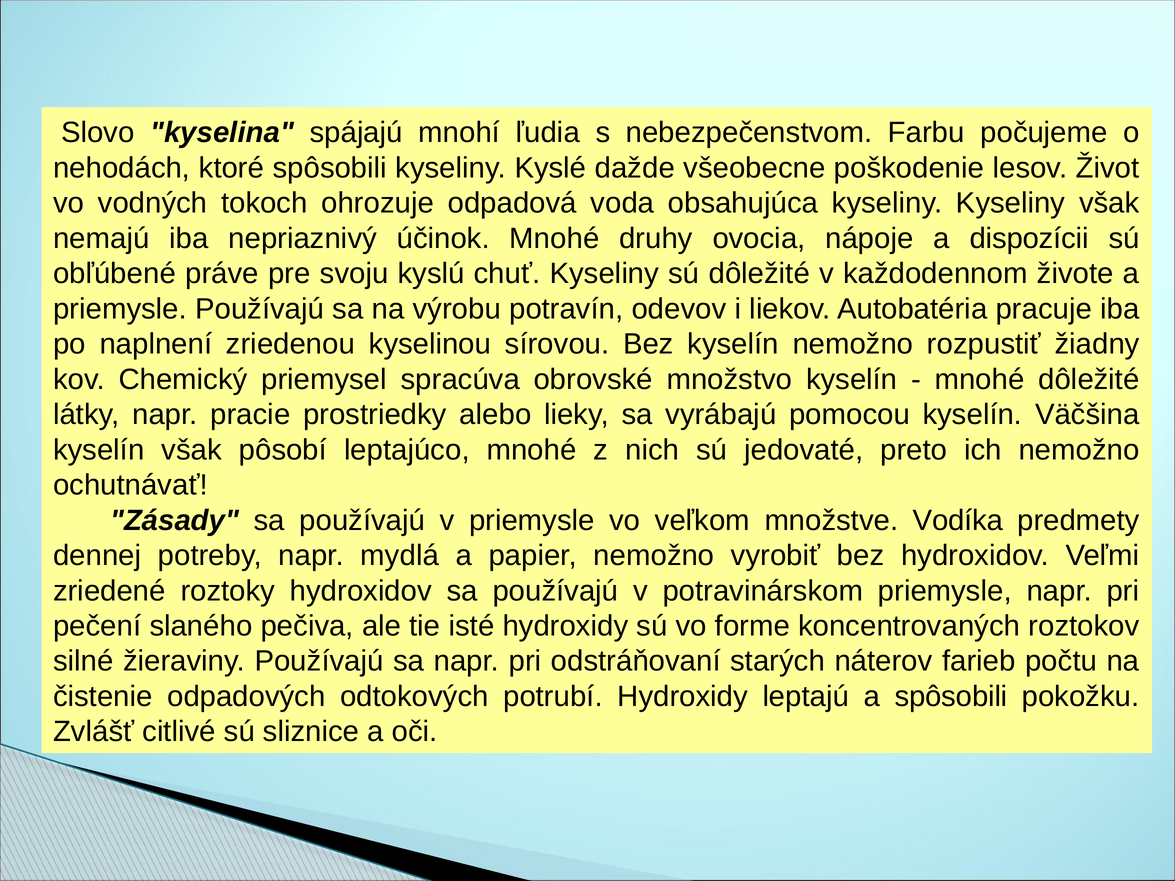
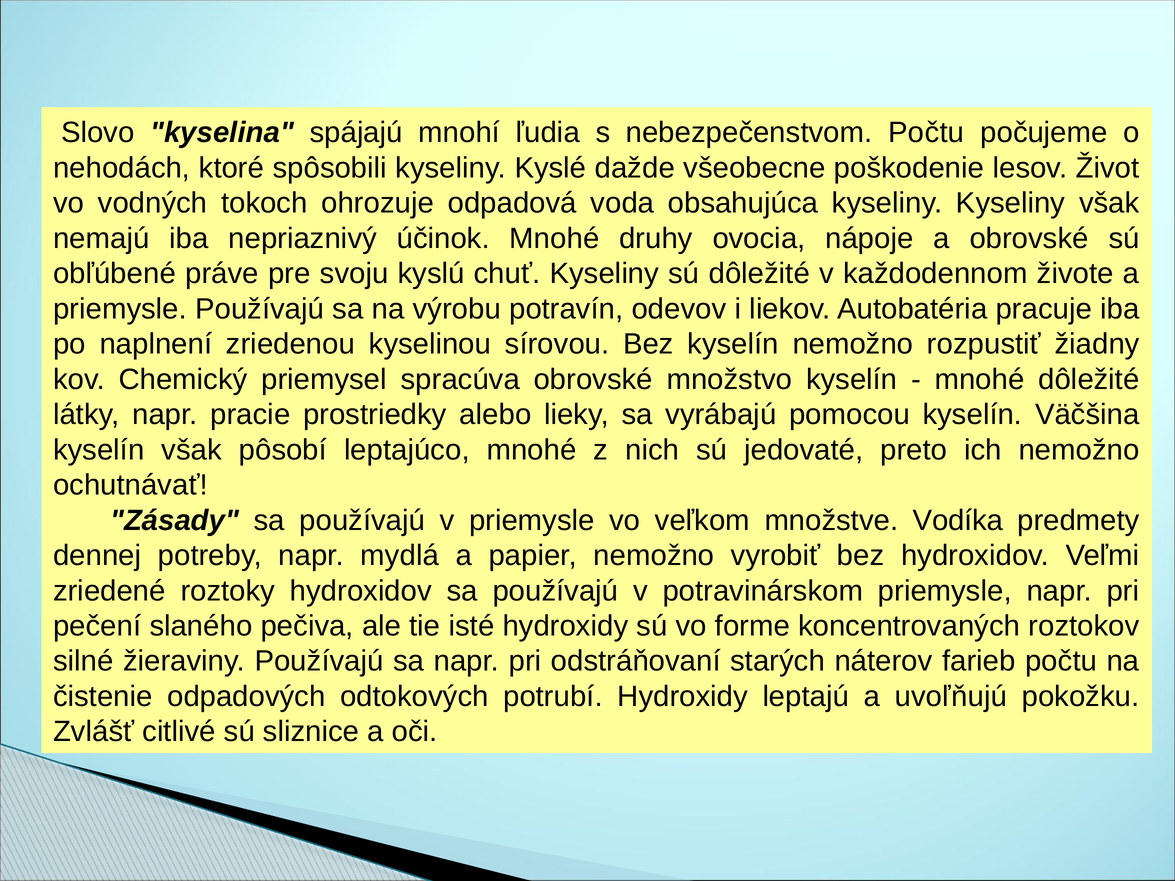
nebezpečenstvom Farbu: Farbu -> Počtu
a dispozícii: dispozícii -> obrovské
a spôsobili: spôsobili -> uvoľňujú
